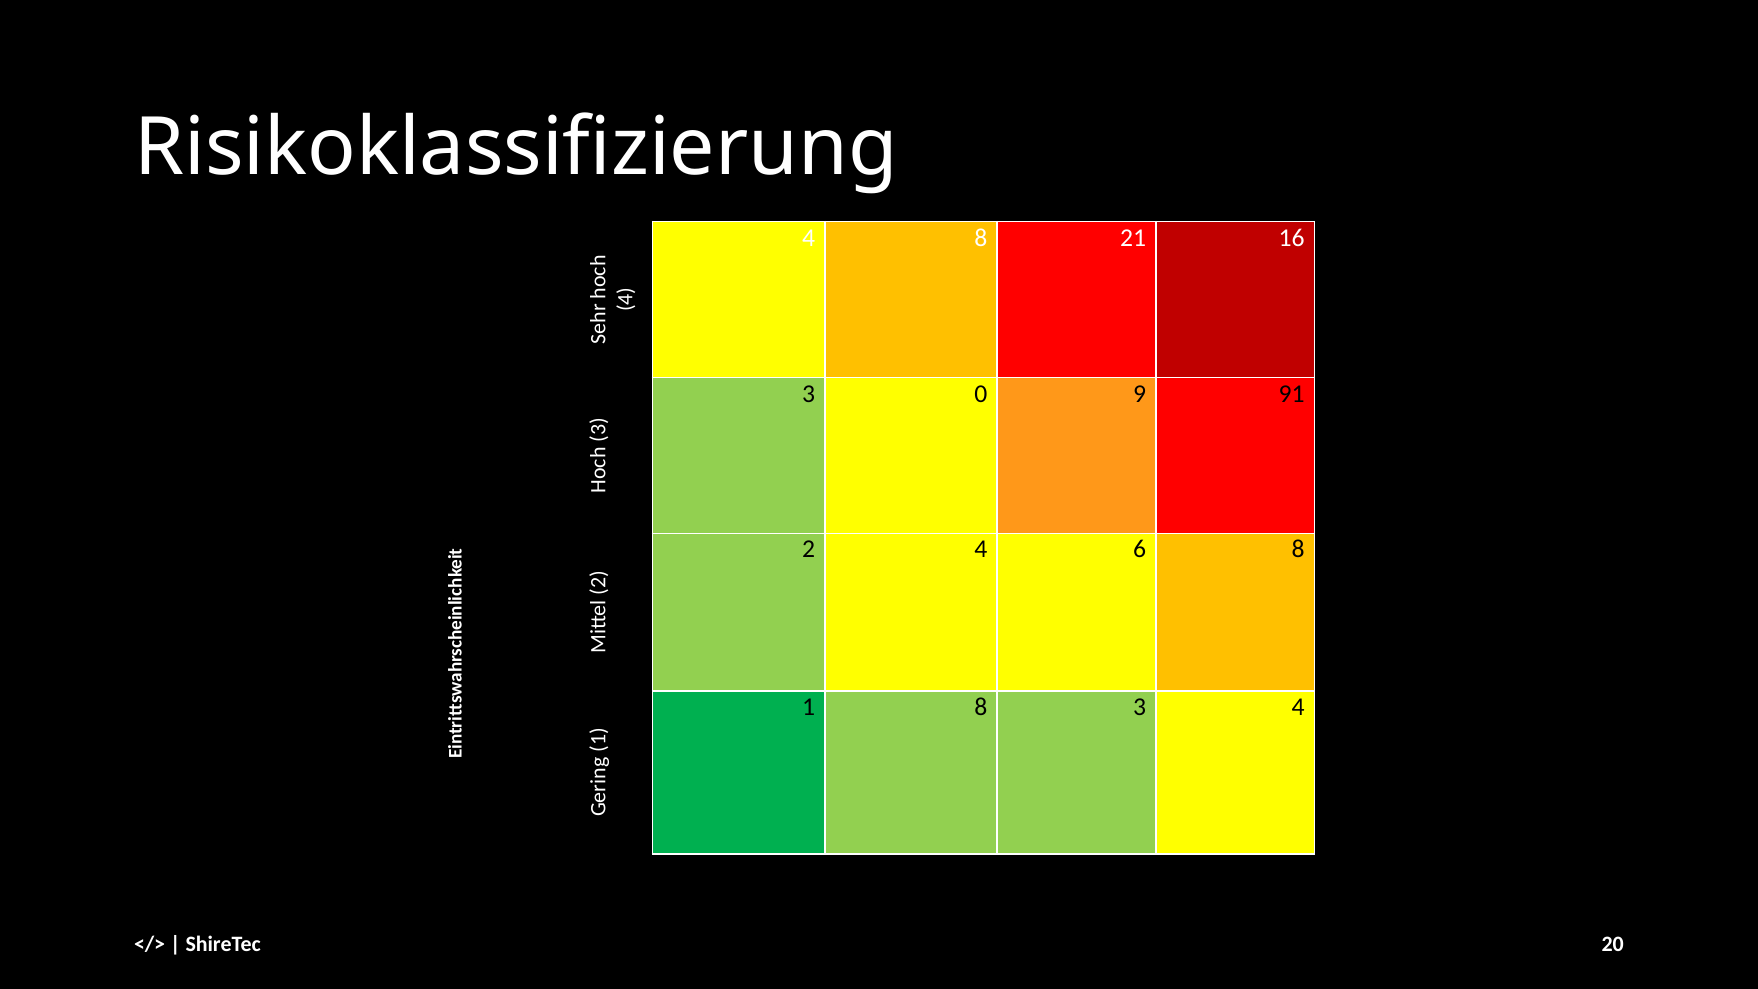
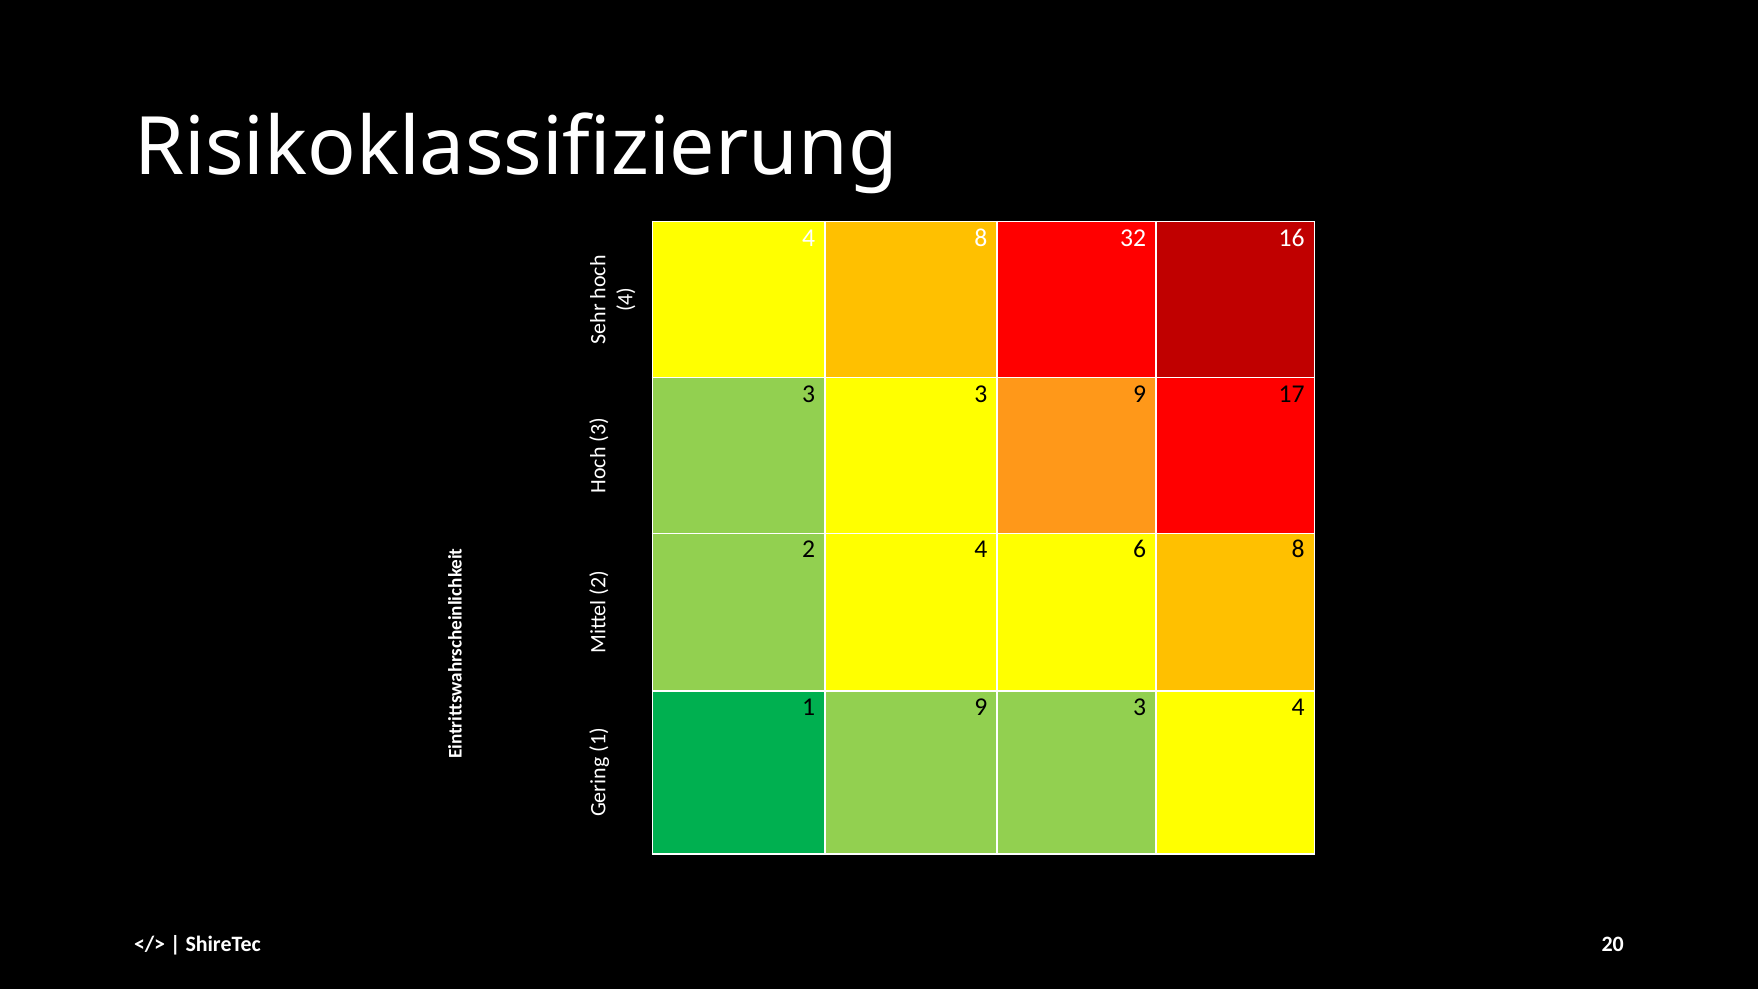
21: 21 -> 32
3 0: 0 -> 3
91: 91 -> 17
1 8: 8 -> 9
